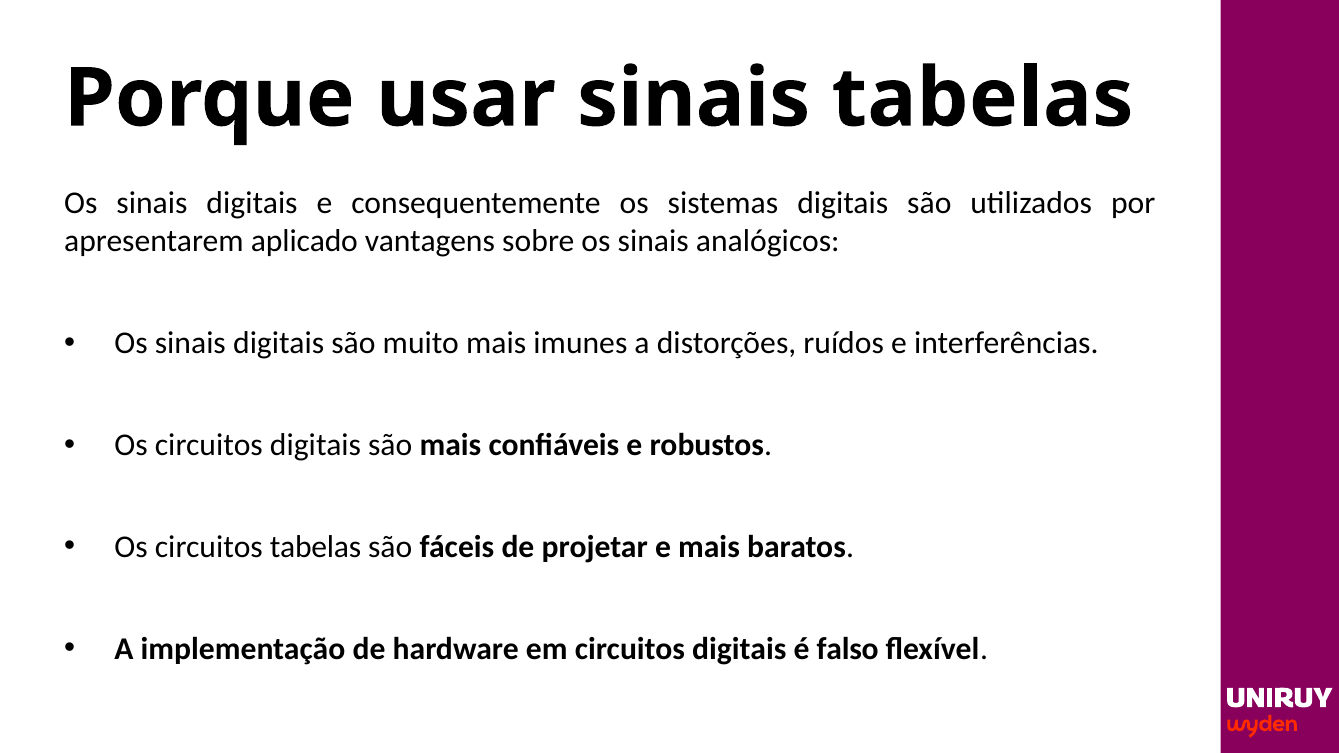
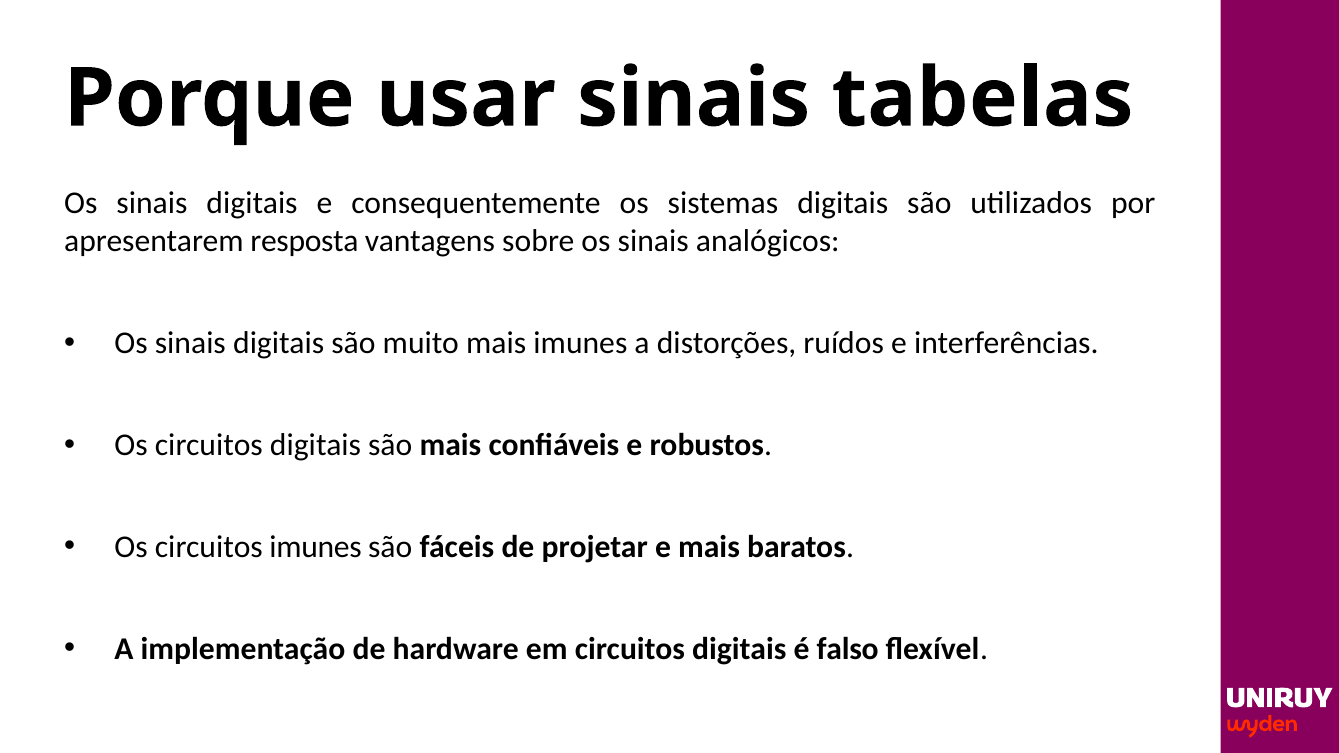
aplicado: aplicado -> resposta
circuitos tabelas: tabelas -> imunes
